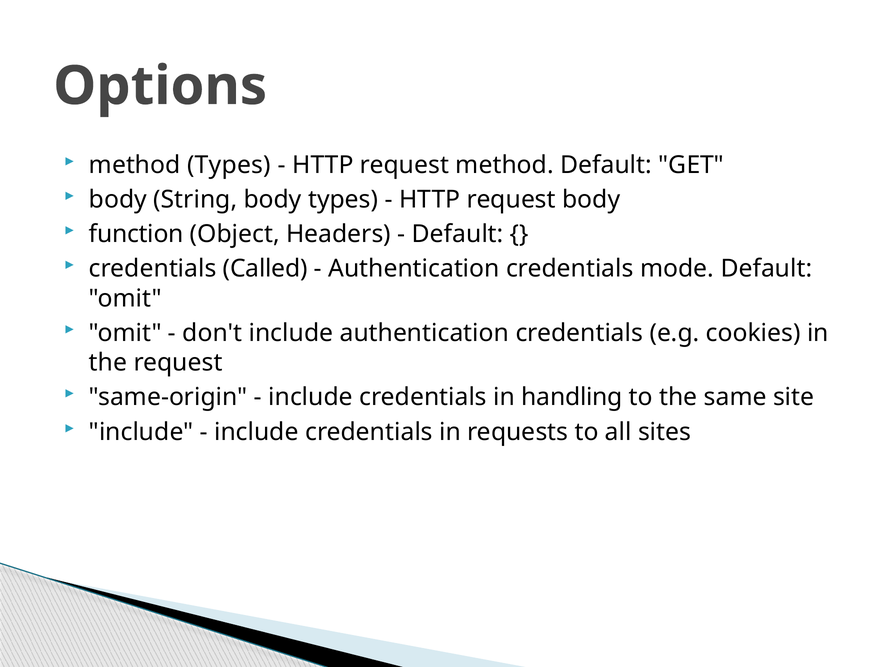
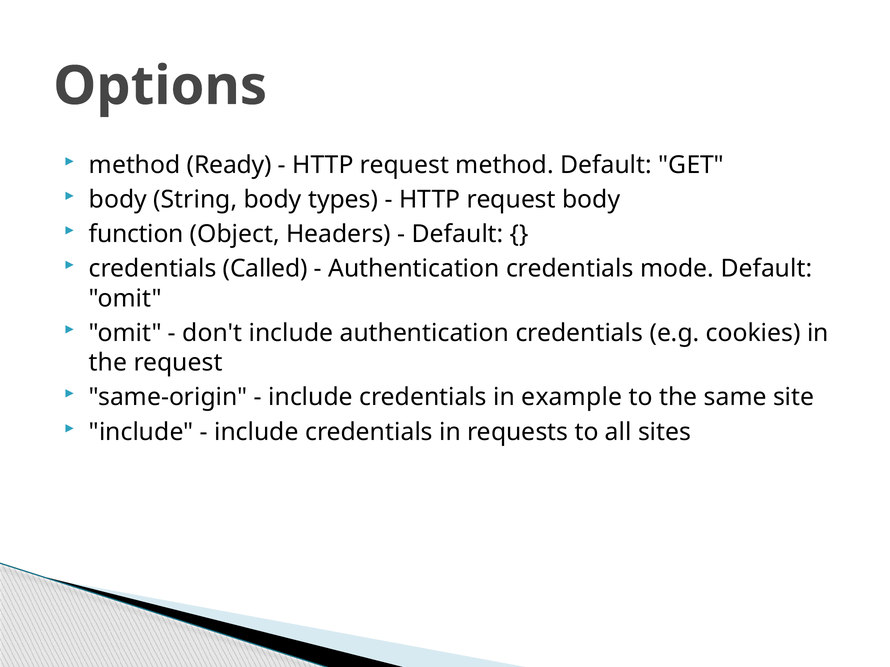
method Types: Types -> Ready
handling: handling -> example
